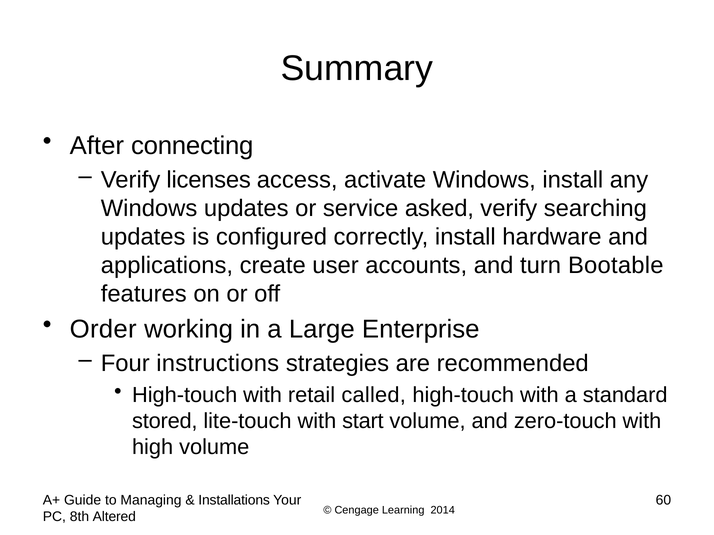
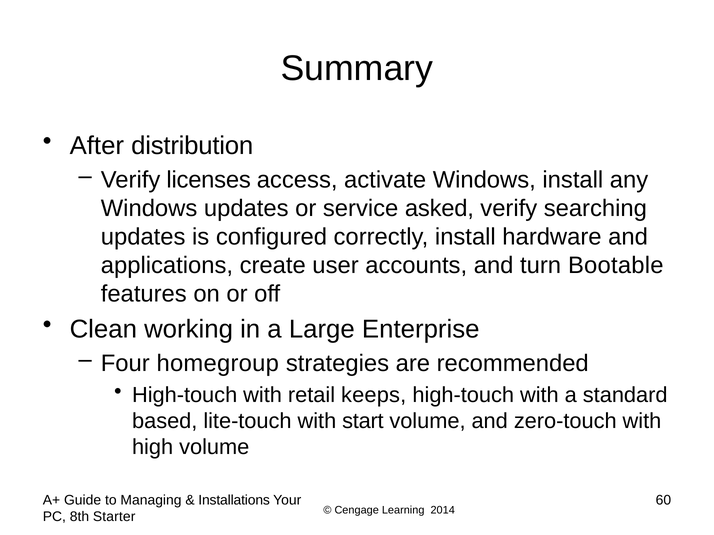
connecting: connecting -> distribution
Order: Order -> Clean
instructions: instructions -> homegroup
called: called -> keeps
stored: stored -> based
Altered: Altered -> Starter
